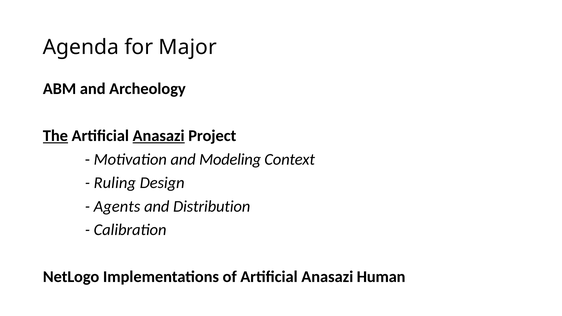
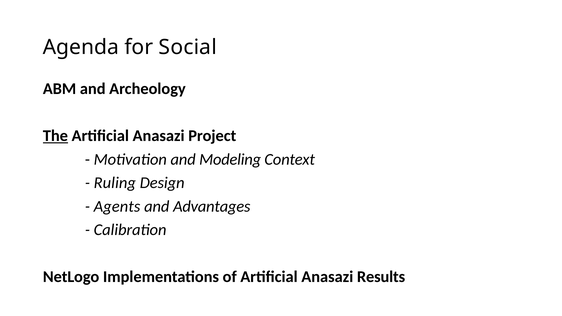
Major: Major -> Social
Anasazi at (159, 136) underline: present -> none
Distribution: Distribution -> Advantages
Human: Human -> Results
